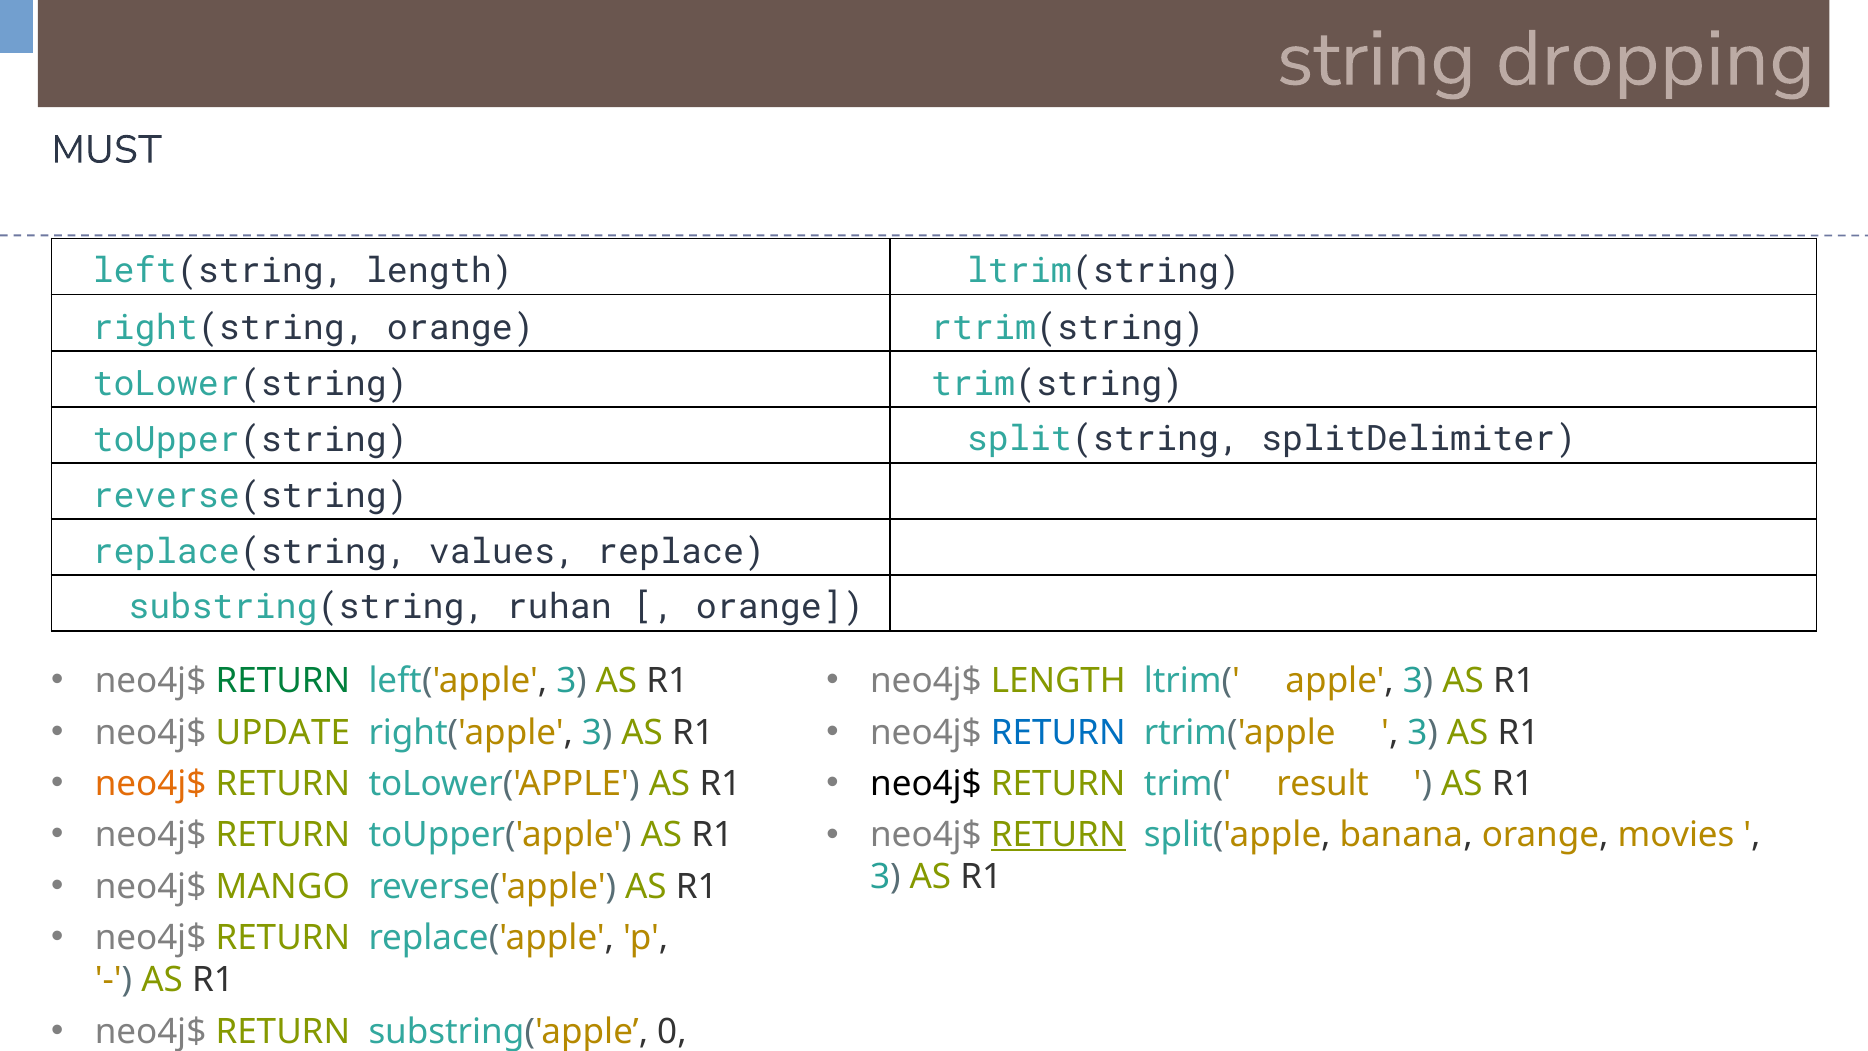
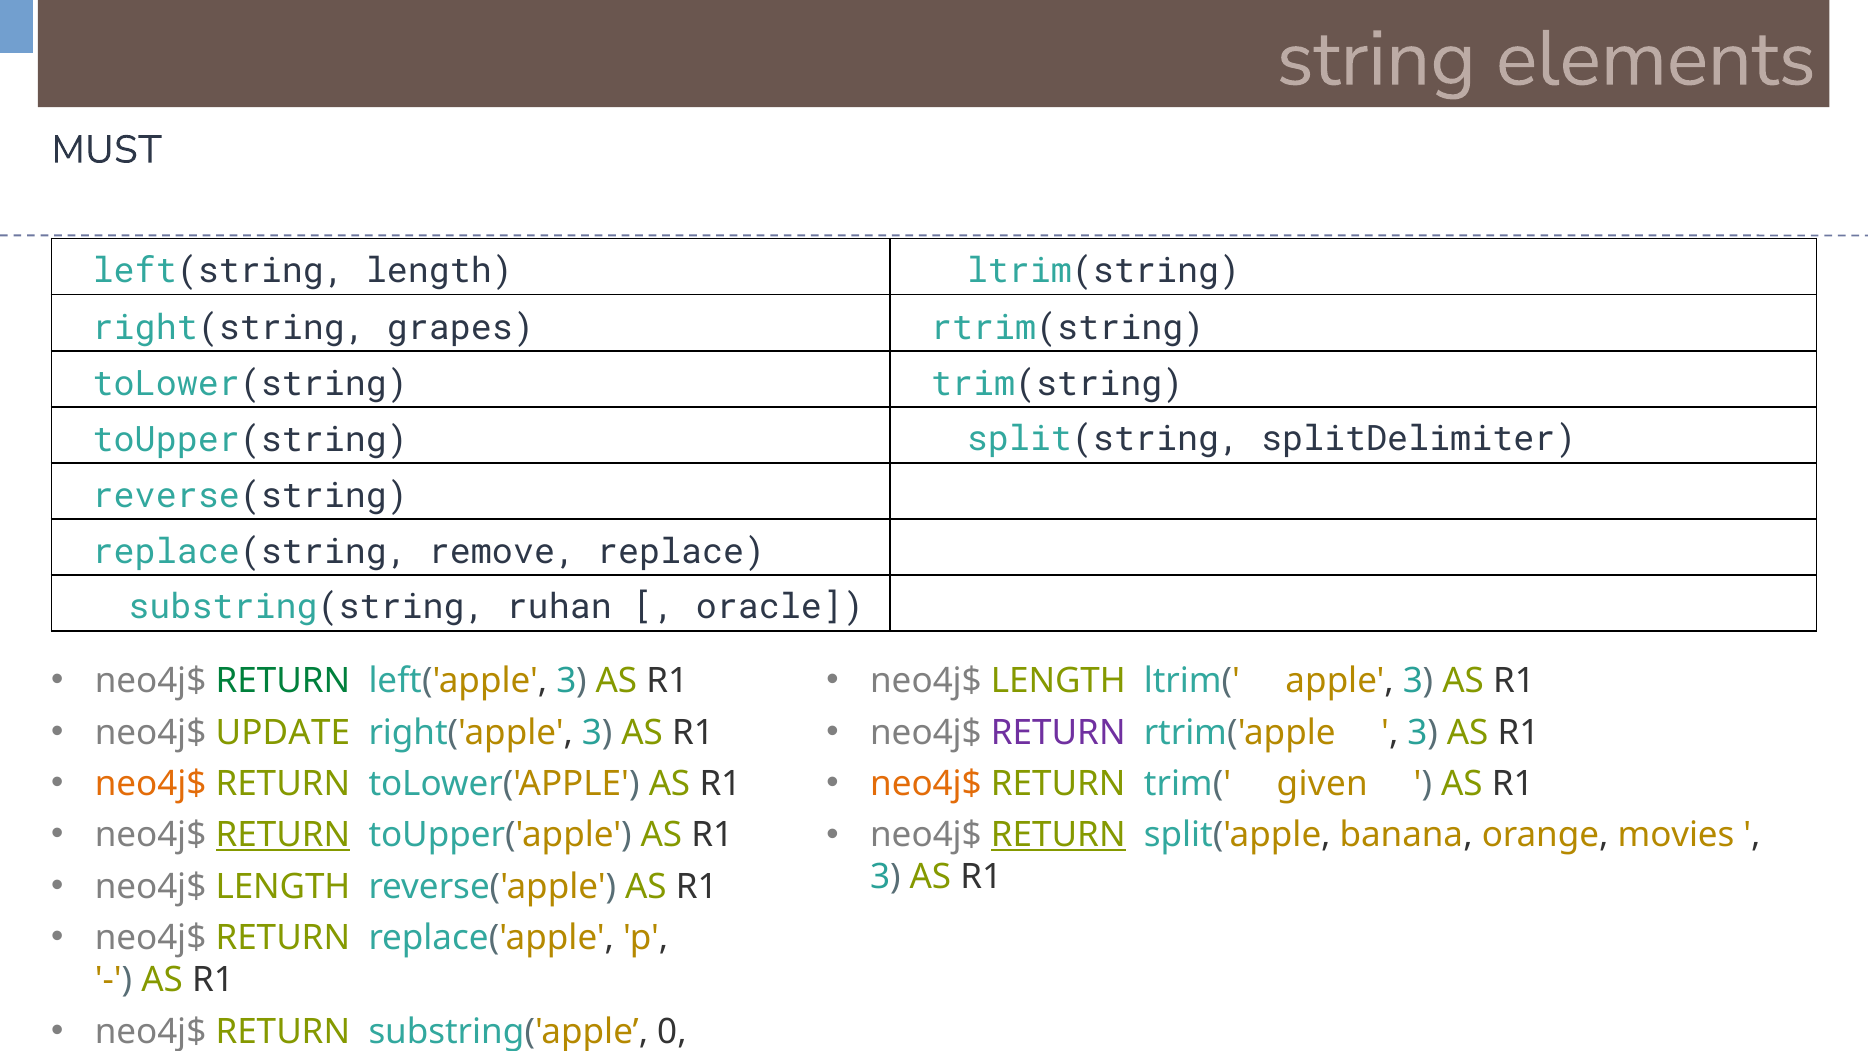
dropping: dropping -> elements
right(string orange: orange -> grapes
values: values -> remove
orange at (780, 607): orange -> oracle
RETURN at (1058, 732) colour: blue -> purple
neo4j$ at (926, 784) colour: black -> orange
result: result -> given
RETURN at (283, 835) underline: none -> present
MANGO at (283, 886): MANGO -> LENGTH
